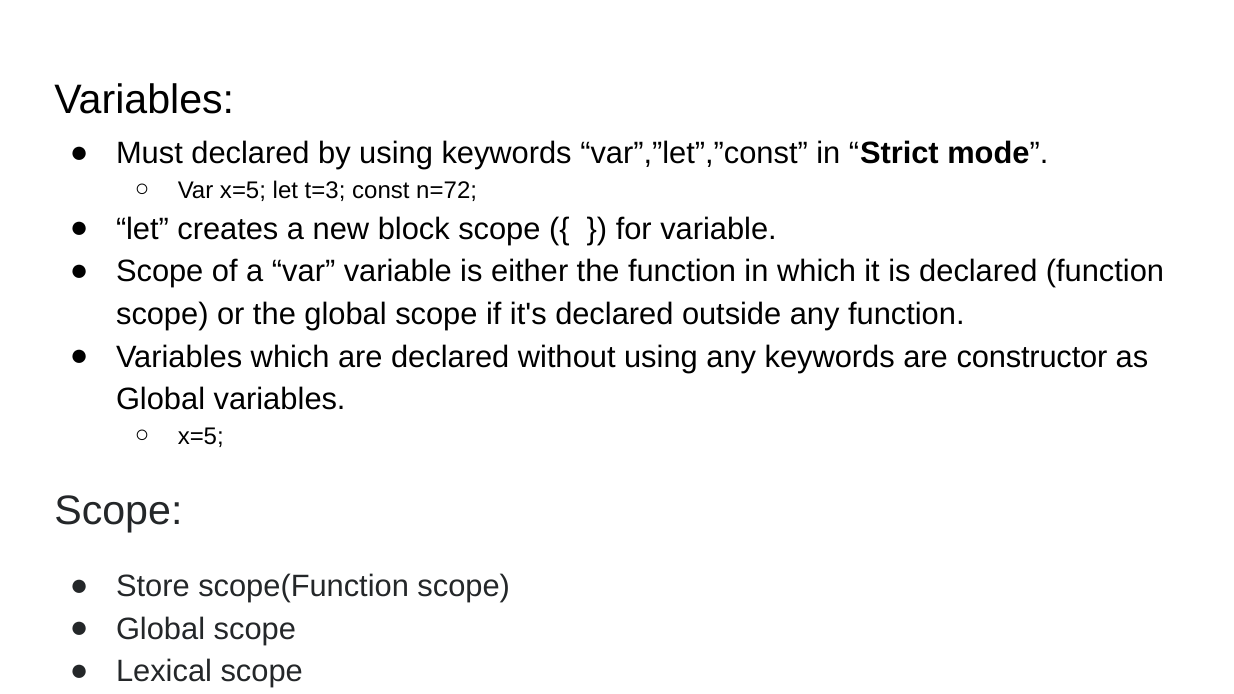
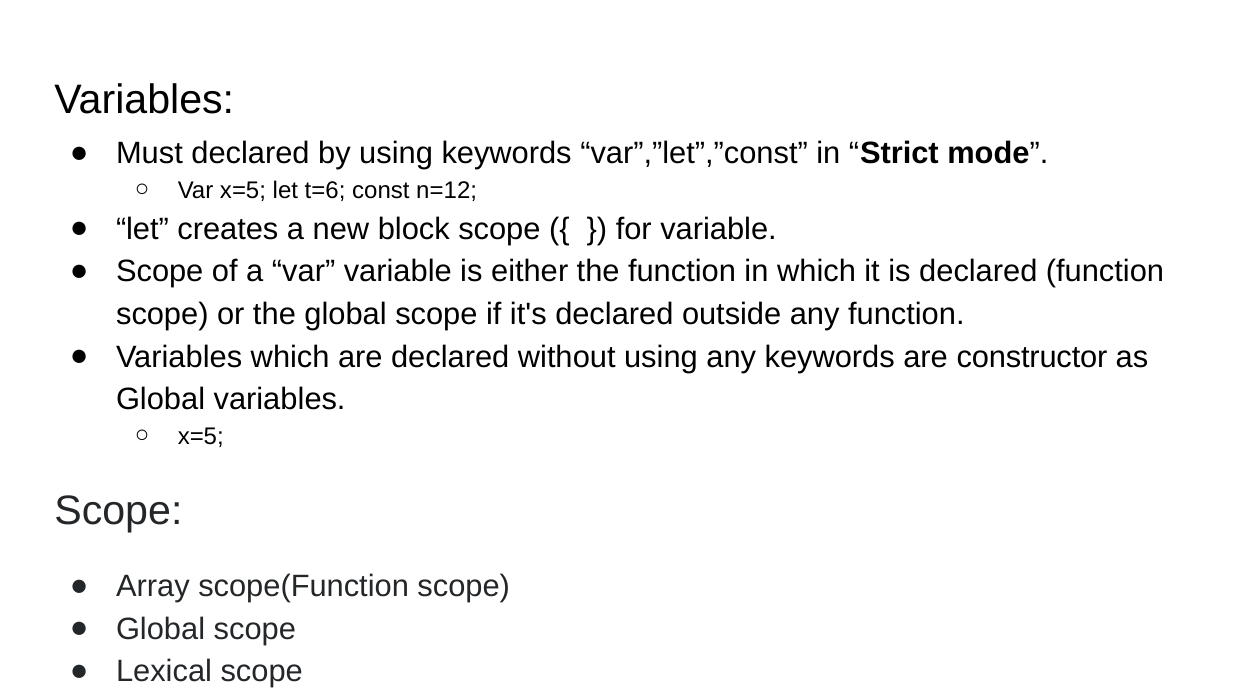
t=3: t=3 -> t=6
n=72: n=72 -> n=12
Store: Store -> Array
